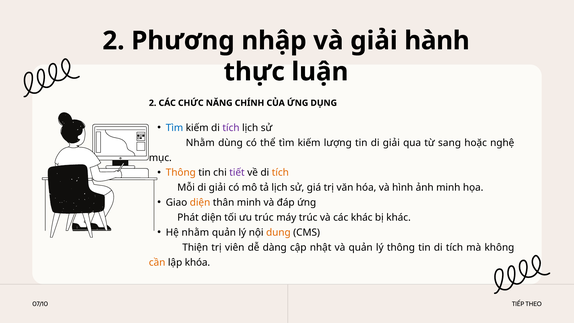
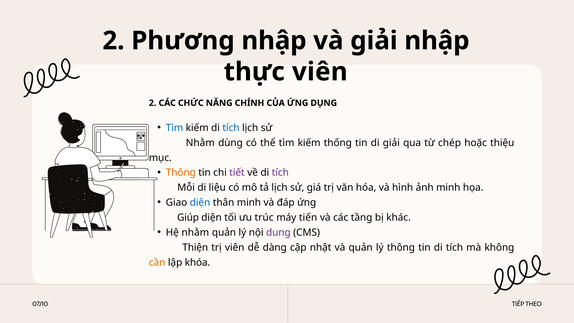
giải hành: hành -> nhập
thực luận: luận -> viên
tích at (231, 128) colour: purple -> blue
lượng: lượng -> thống
sang: sang -> chép
nghệ: nghệ -> thiệu
tích at (280, 173) colour: orange -> purple
Mỗi di giải: giải -> liệu
diện at (200, 203) colour: orange -> blue
Phát: Phát -> Giúp
máy trúc: trúc -> tiến
các khác: khác -> tầng
dung colour: orange -> purple
